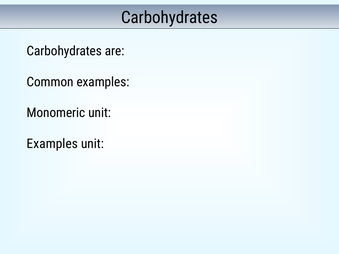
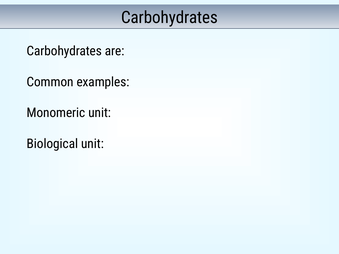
Examples at (52, 144): Examples -> Biological
